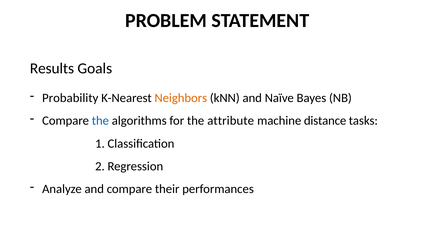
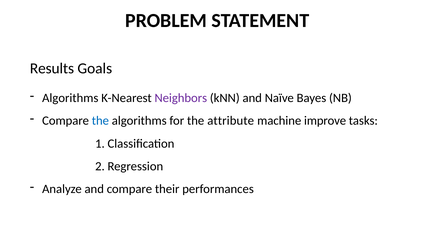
Probability at (70, 98): Probability -> Algorithms
Neighbors colour: orange -> purple
distance: distance -> improve
